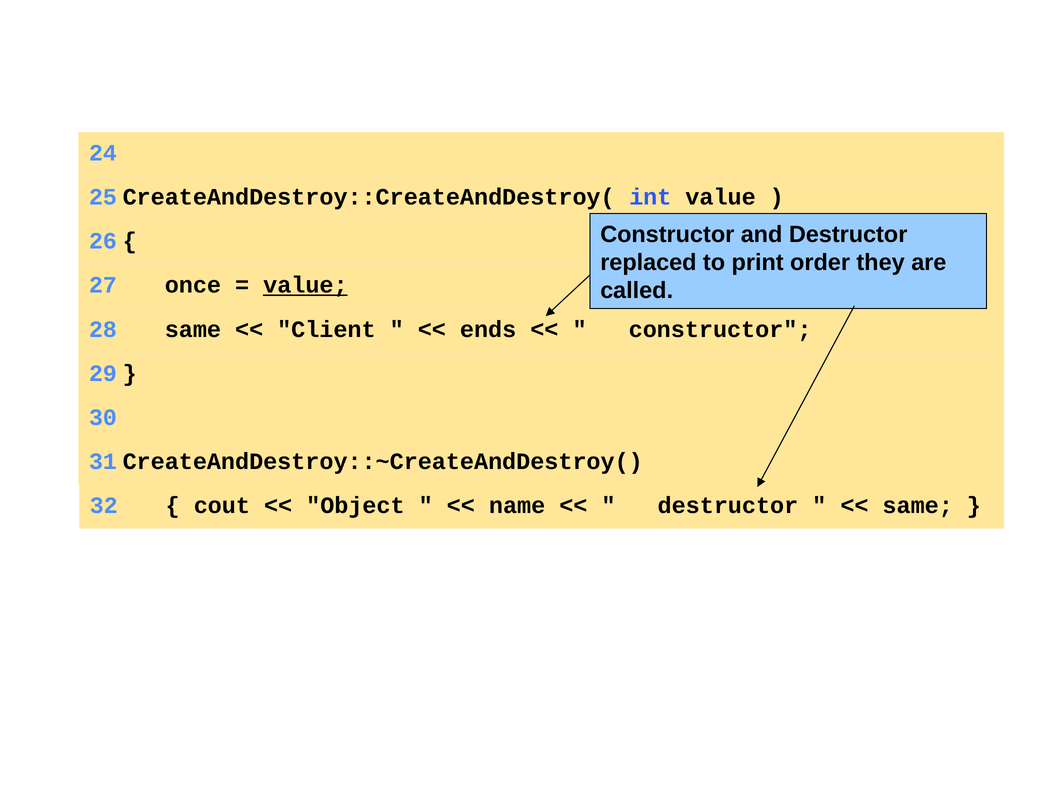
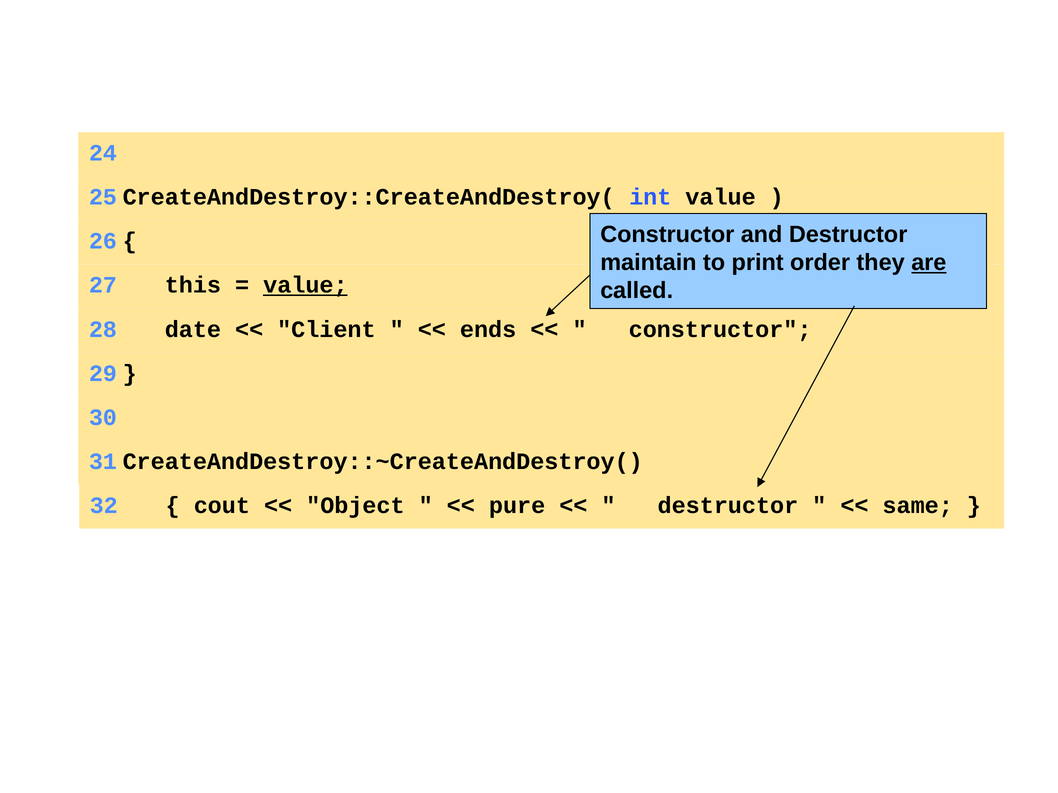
replaced: replaced -> maintain
are underline: none -> present
once: once -> this
28 same: same -> date
name: name -> pure
